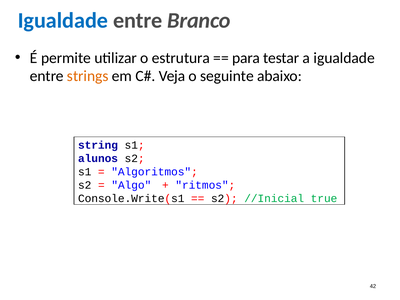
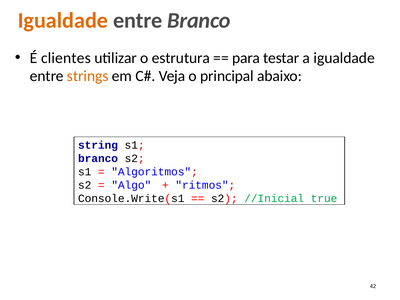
Igualdade at (63, 21) colour: blue -> orange
permite: permite -> clientes
seguinte: seguinte -> principal
alunos at (98, 159): alunos -> branco
